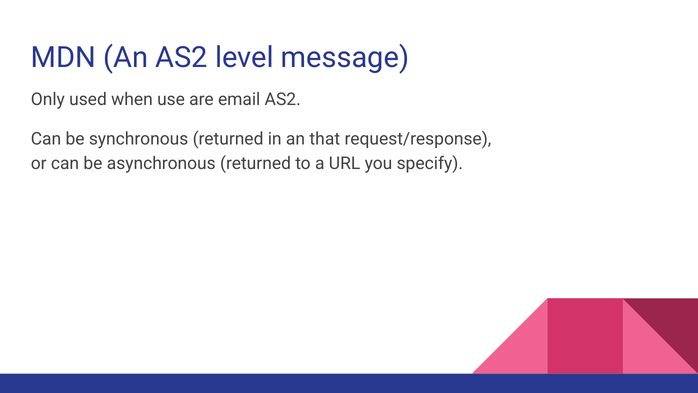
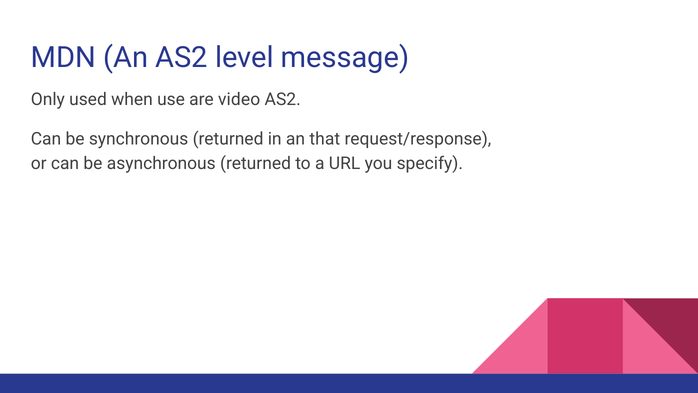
email: email -> video
